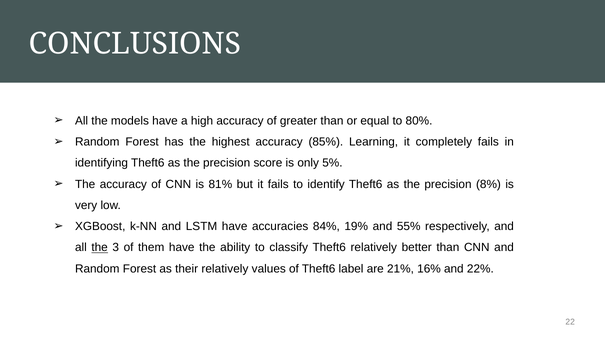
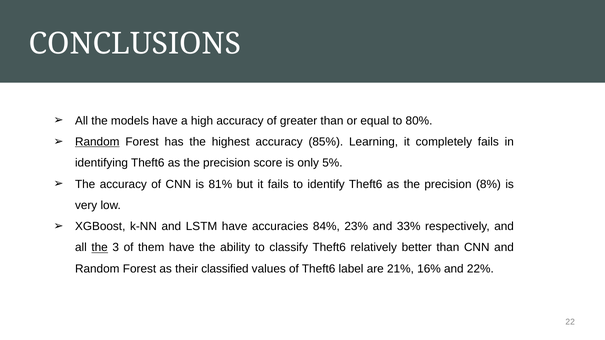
Random at (97, 142) underline: none -> present
19%: 19% -> 23%
55%: 55% -> 33%
their relatively: relatively -> classified
